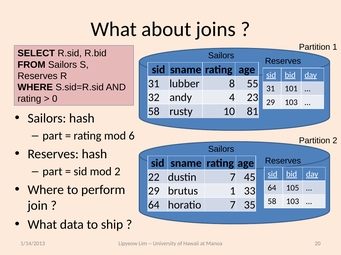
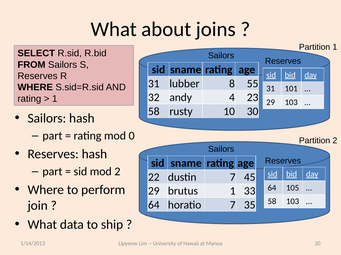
0 at (55, 99): 0 -> 1
81: 81 -> 30
6: 6 -> 0
